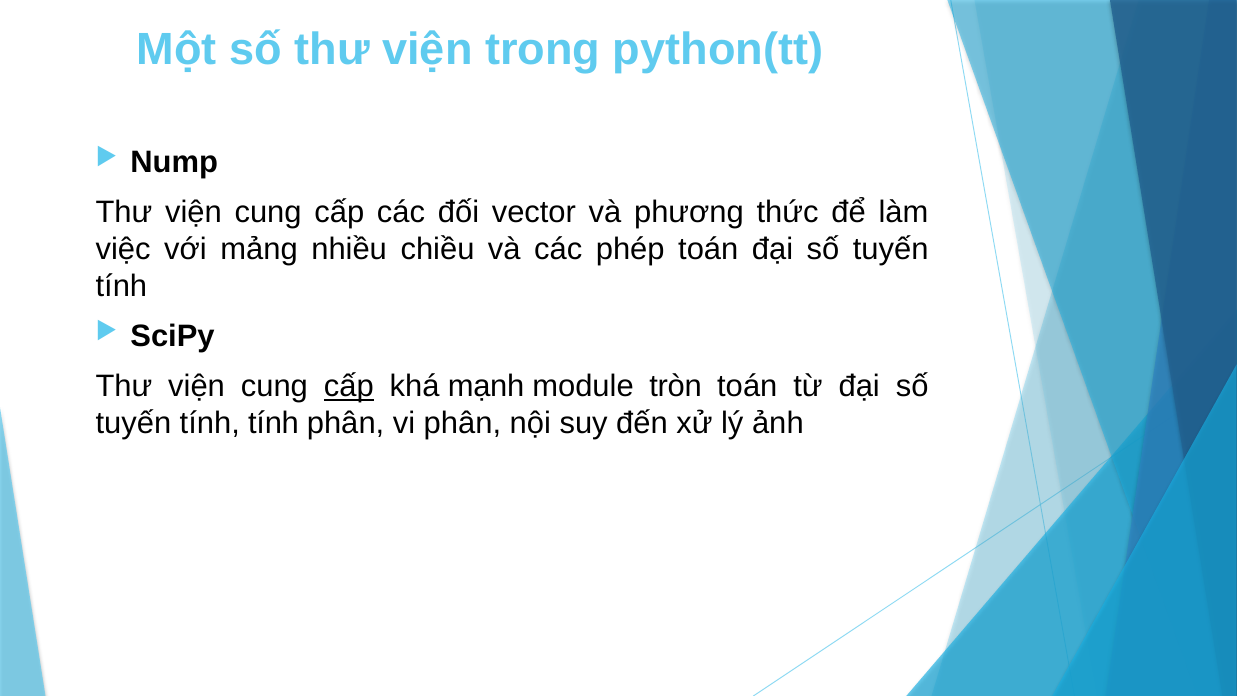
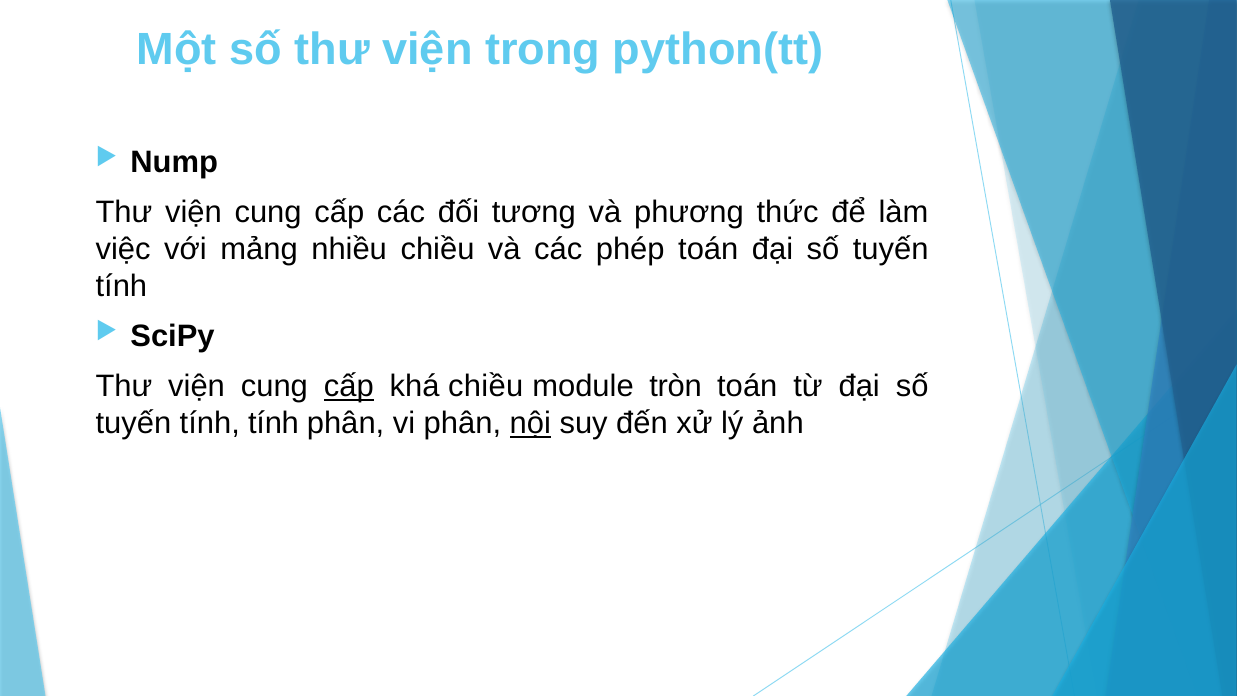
vector: vector -> tương
khá mạnh: mạnh -> chiều
nội underline: none -> present
